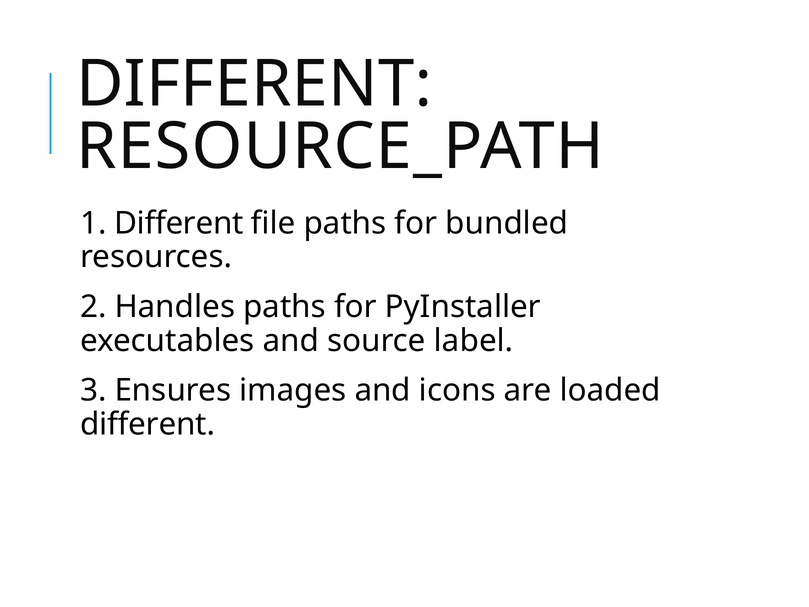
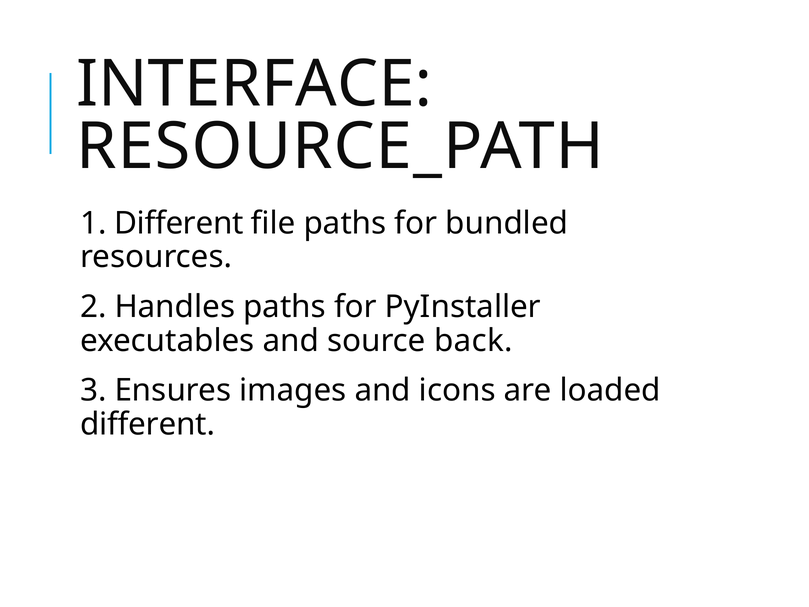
DIFFERENT at (254, 84): DIFFERENT -> INTERFACE
label: label -> back
